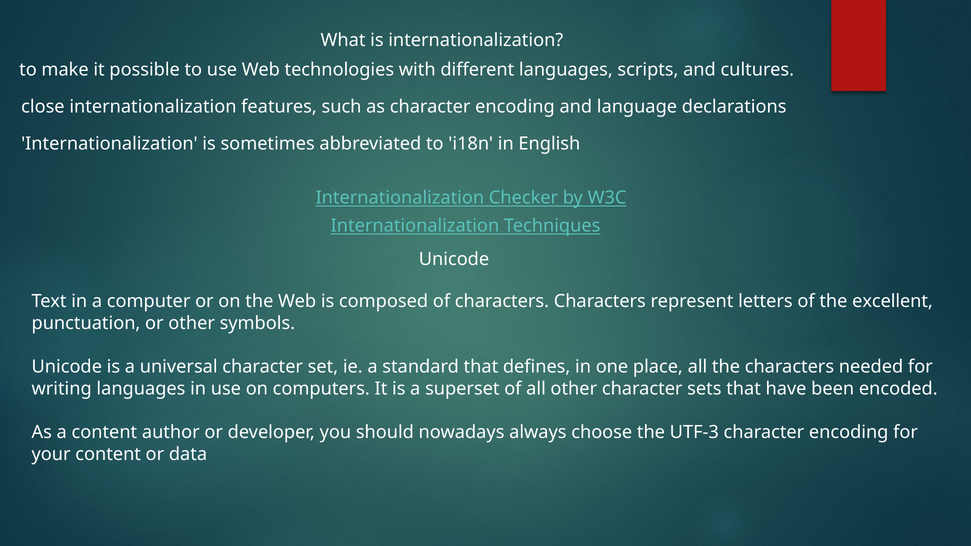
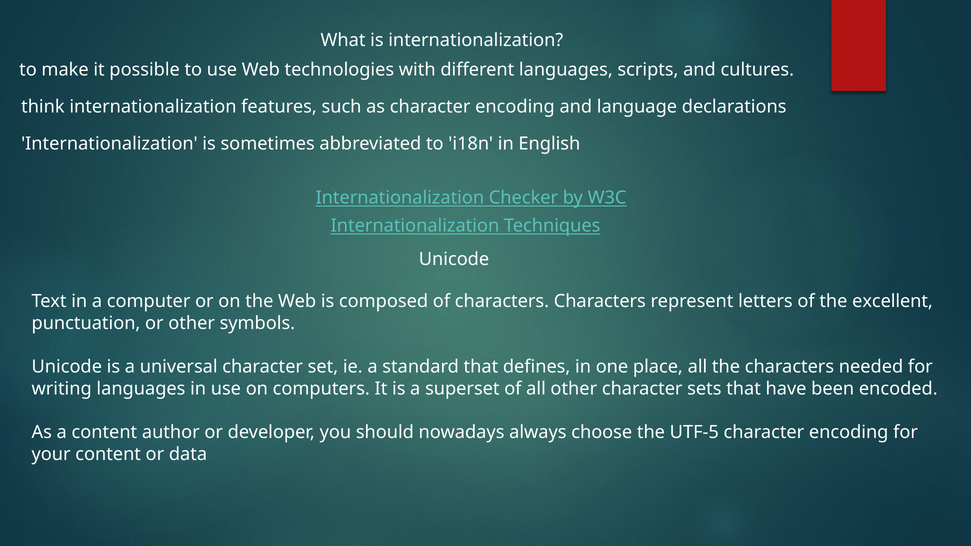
close: close -> think
UTF-3: UTF-3 -> UTF-5
